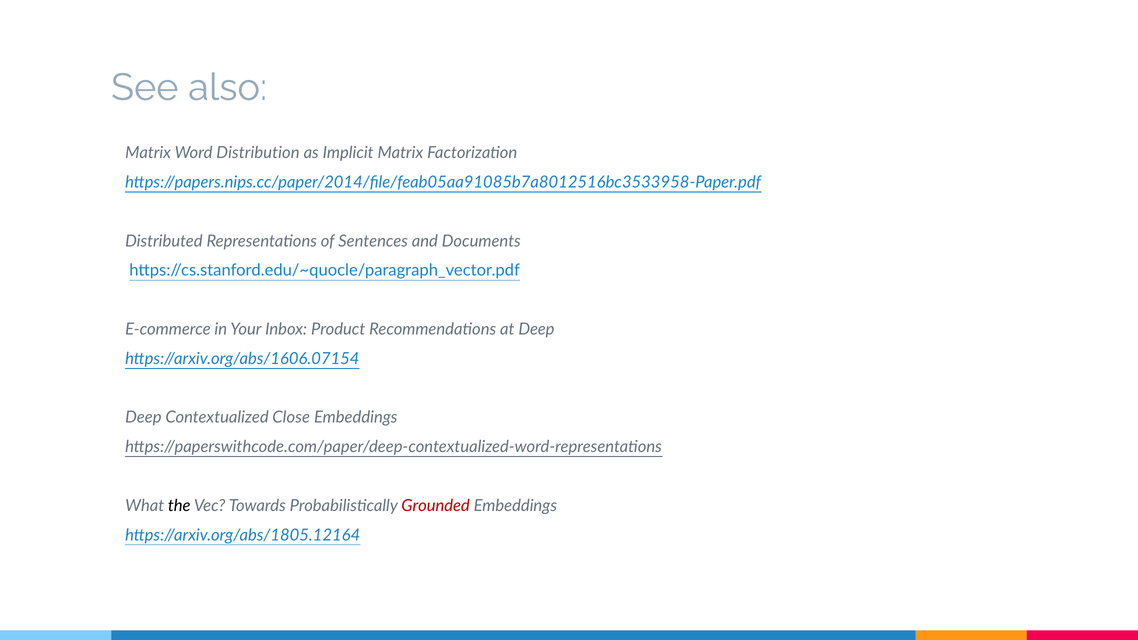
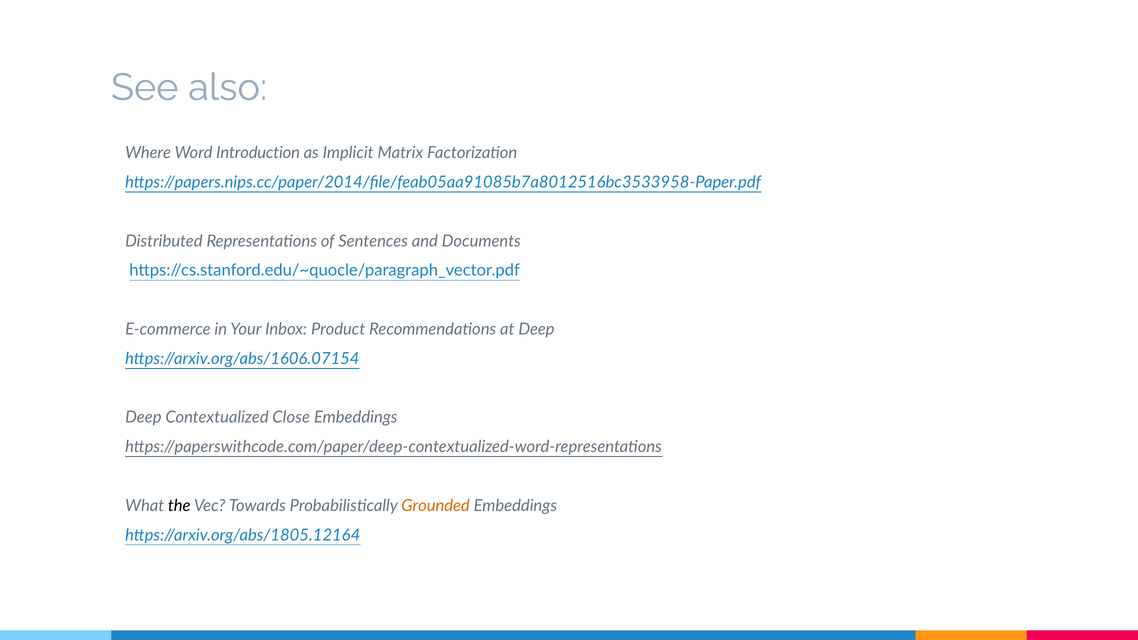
Matrix at (148, 153): Matrix -> Where
Distribution: Distribution -> Introduction
Grounded colour: red -> orange
